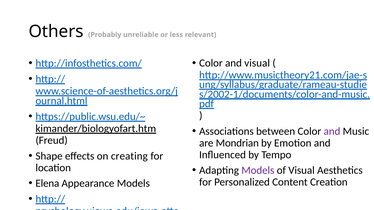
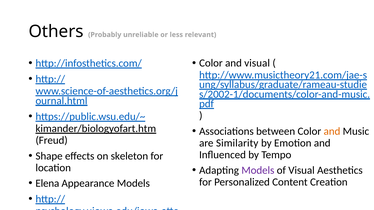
and at (332, 131) colour: purple -> orange
Mondrian: Mondrian -> Similarity
creating: creating -> skeleton
